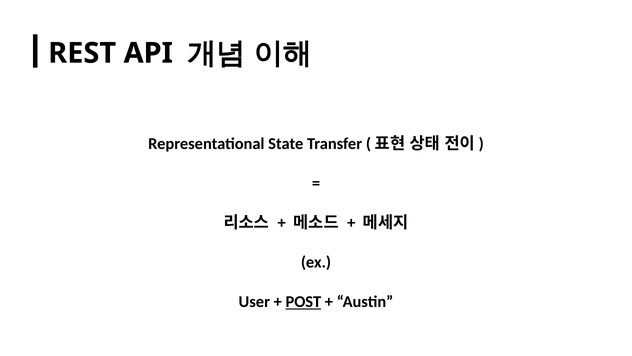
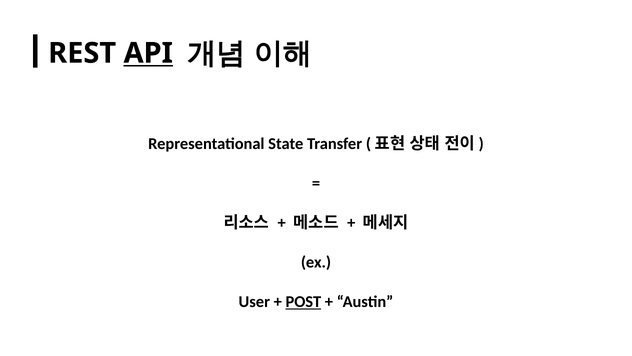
API underline: none -> present
